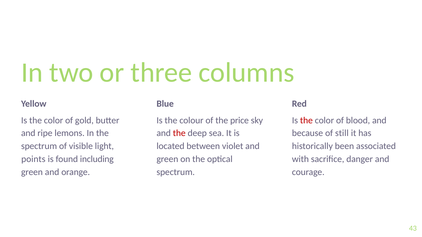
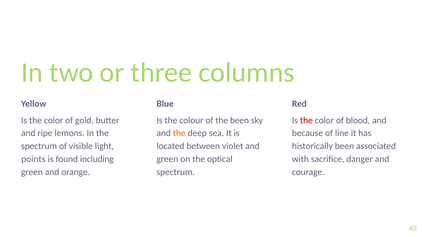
the price: price -> been
the at (179, 133) colour: red -> orange
still: still -> line
